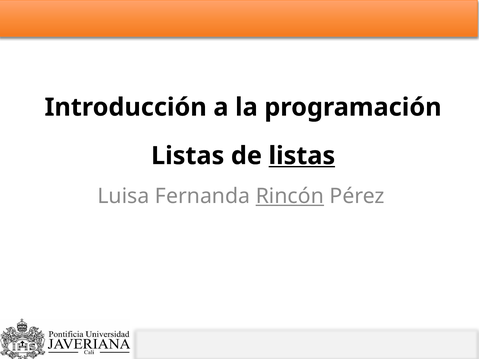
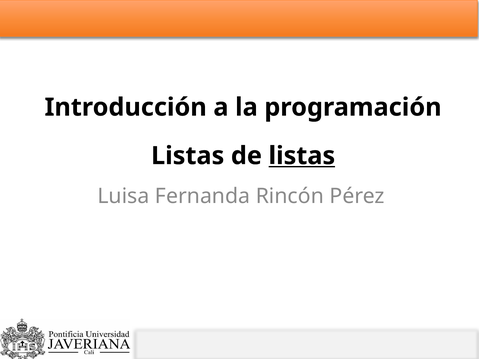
Rincón underline: present -> none
